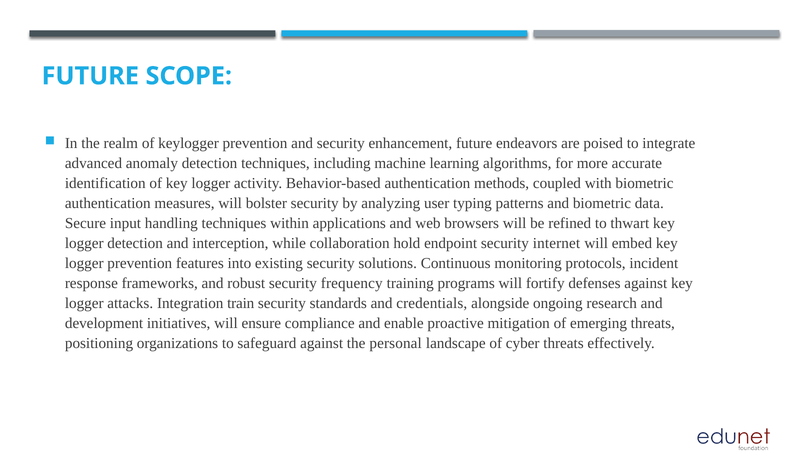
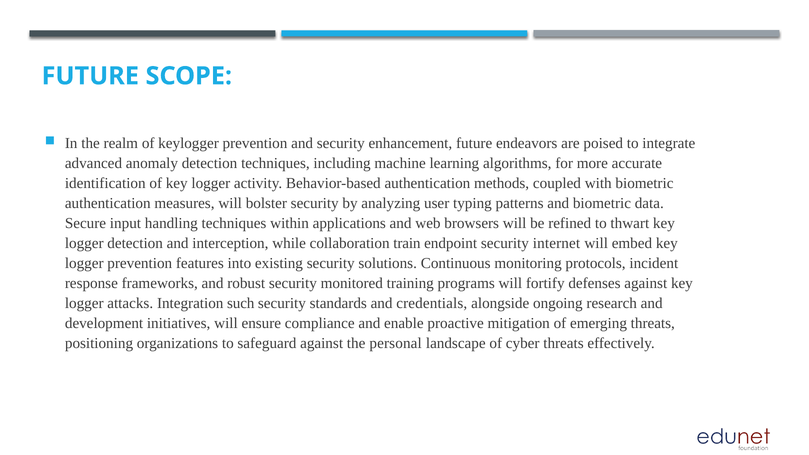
hold: hold -> train
frequency: frequency -> monitored
train: train -> such
